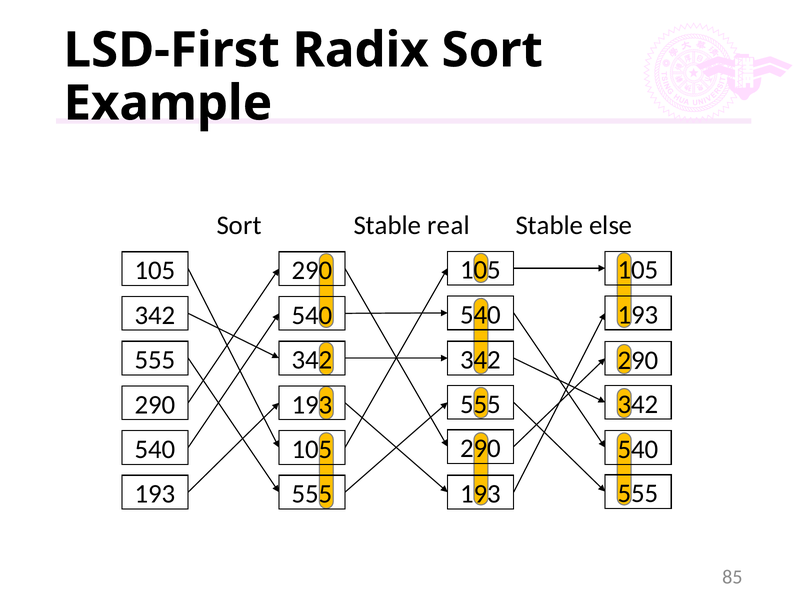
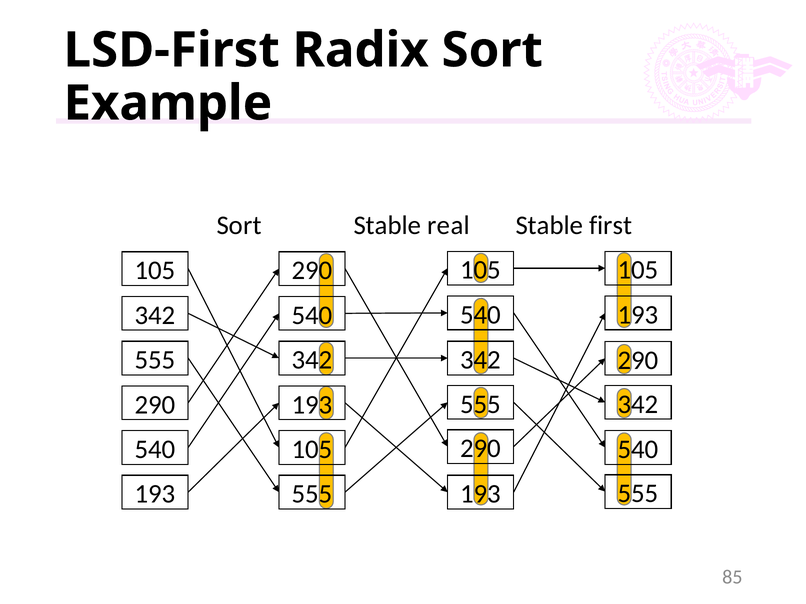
else: else -> first
